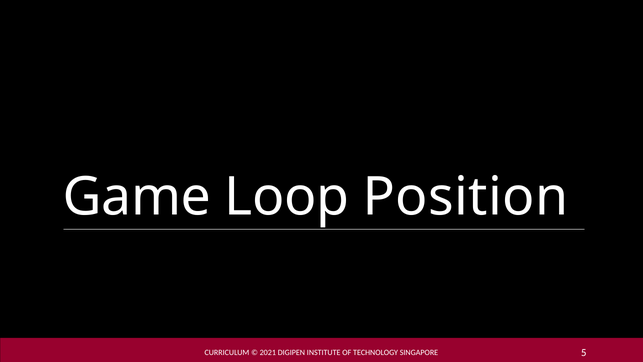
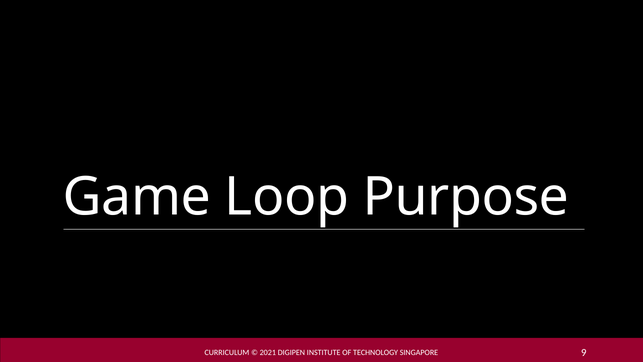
Position: Position -> Purpose
5: 5 -> 9
